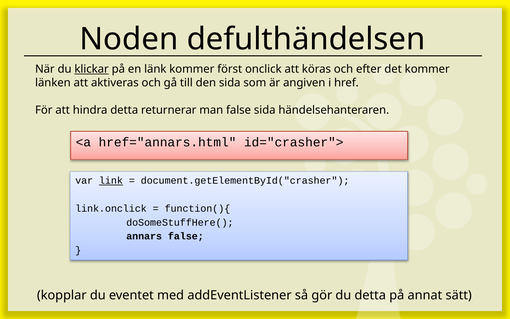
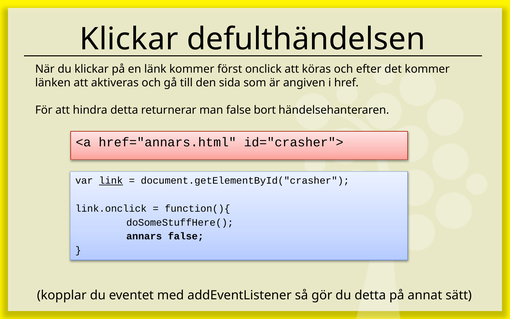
Noden at (129, 39): Noden -> Klickar
klickar at (92, 69) underline: present -> none
false sida: sida -> bort
